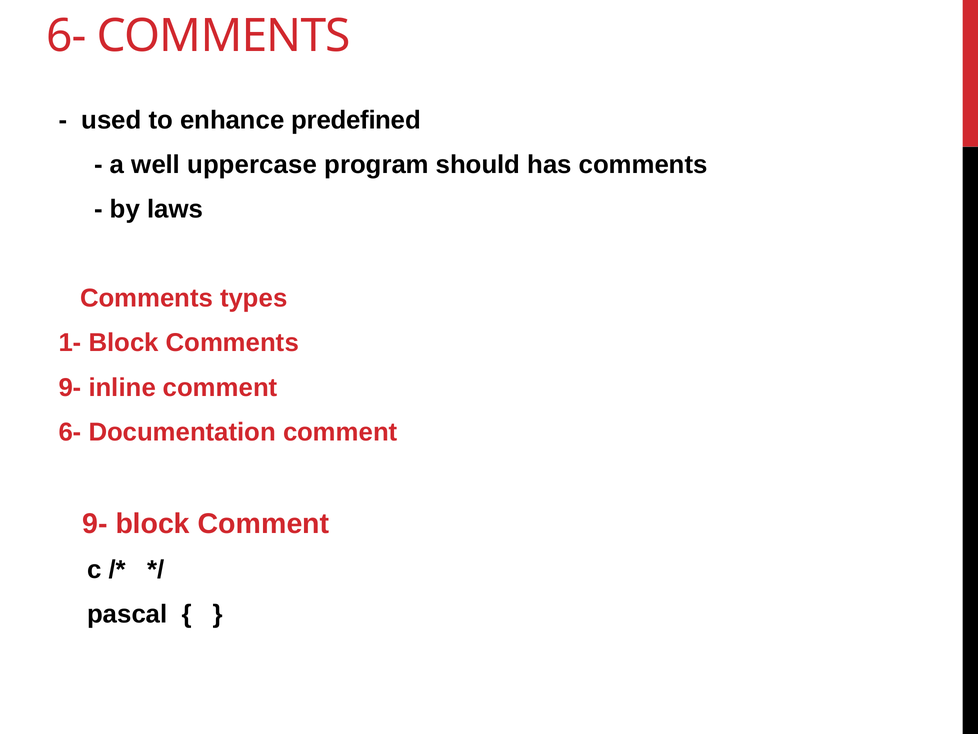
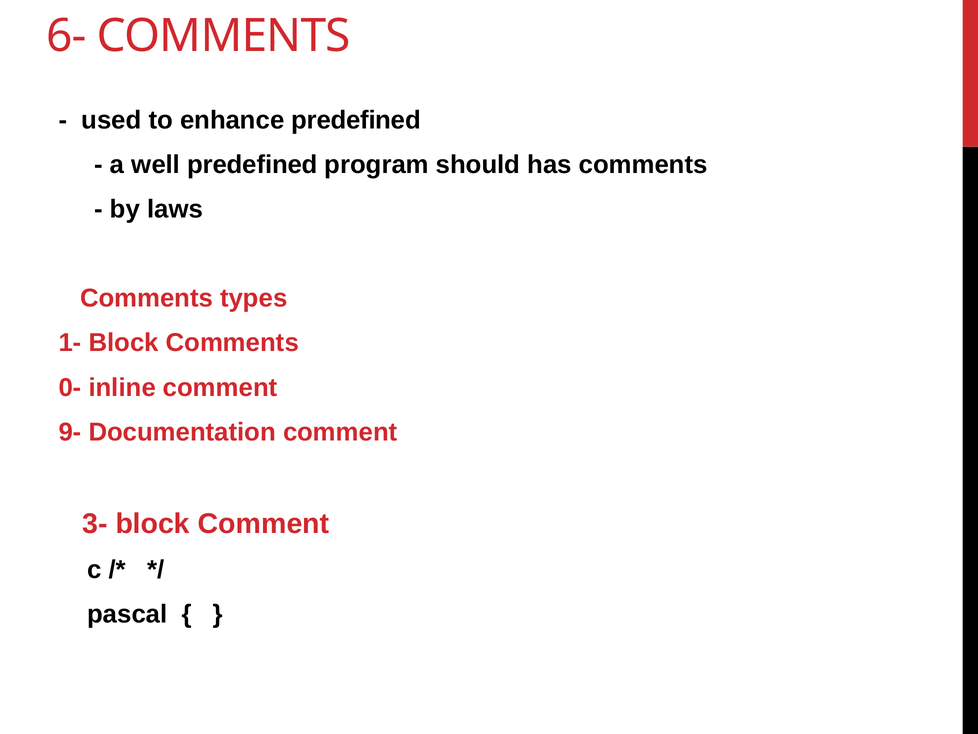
well uppercase: uppercase -> predefined
9- at (70, 387): 9- -> 0-
6- at (70, 432): 6- -> 9-
9- at (95, 523): 9- -> 3-
